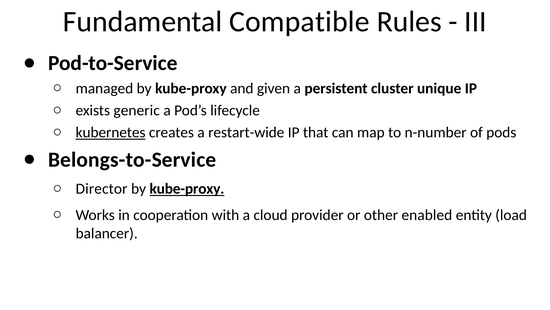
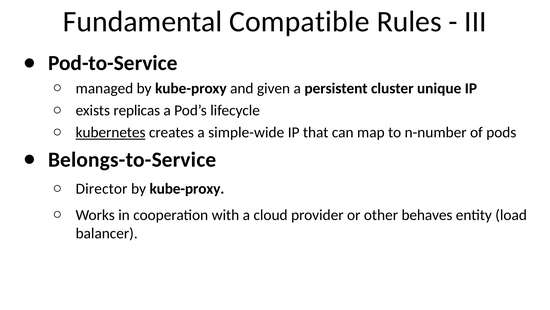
generic: generic -> replicas
restart-wide: restart-wide -> simple-wide
kube-proxy at (187, 189) underline: present -> none
enabled: enabled -> behaves
